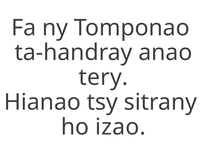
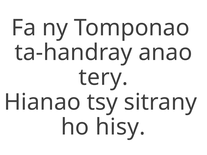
izao: izao -> hisy
